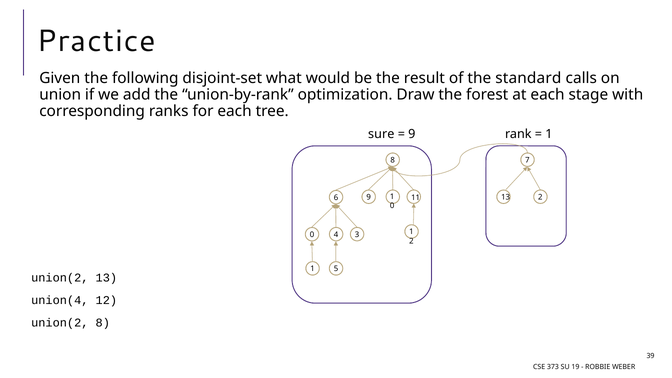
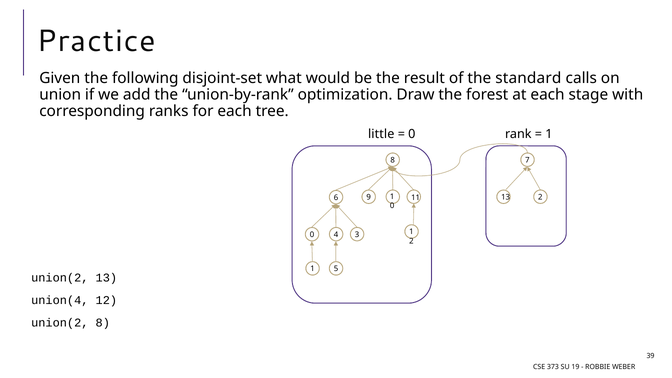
sure: sure -> little
9 at (412, 134): 9 -> 0
